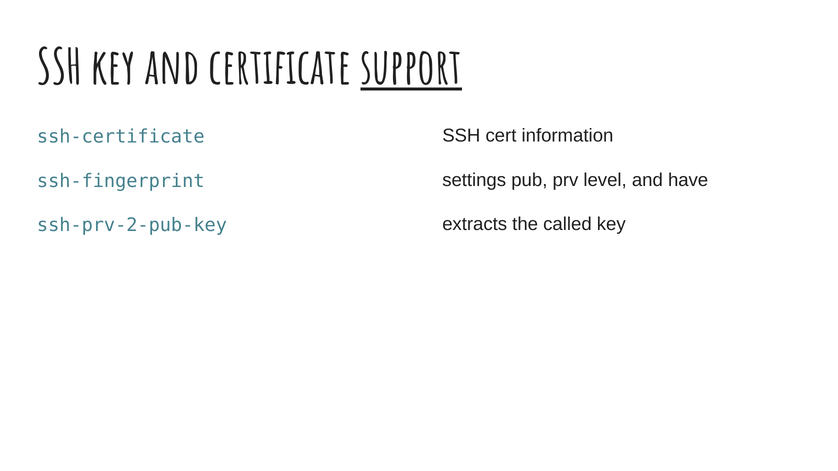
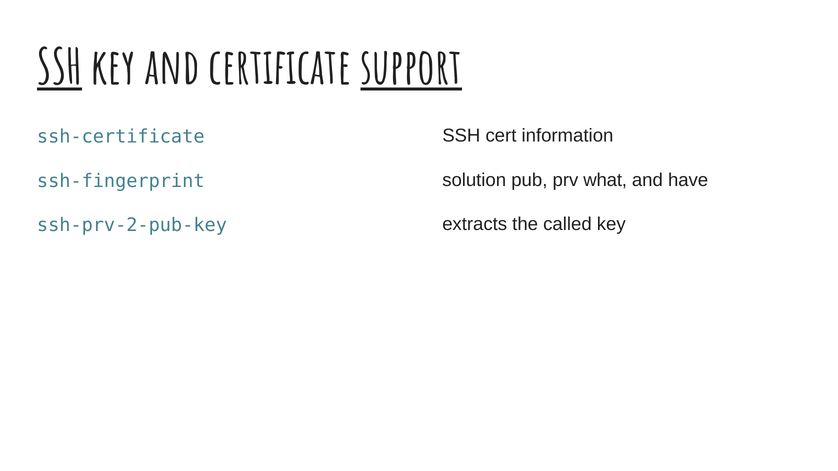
SSH at (60, 68) underline: none -> present
settings: settings -> solution
level: level -> what
